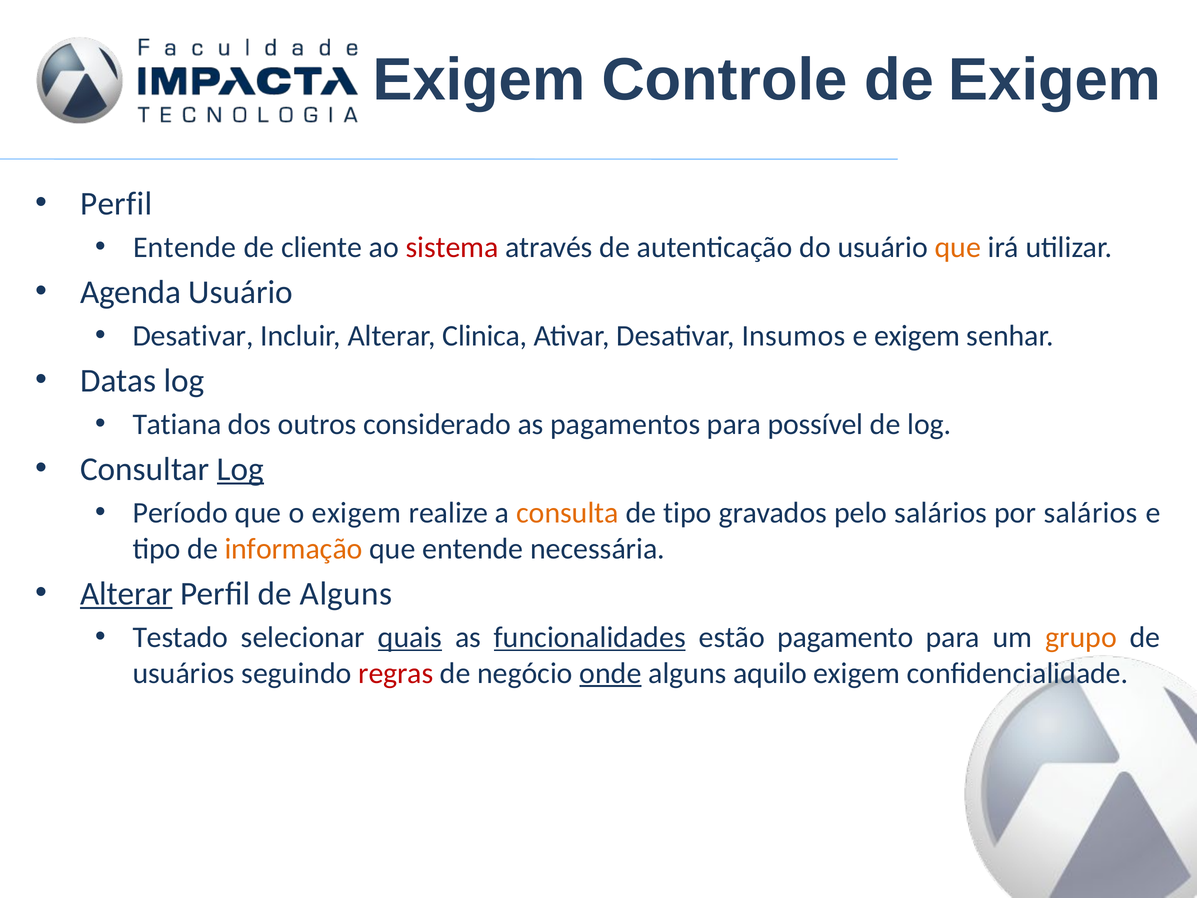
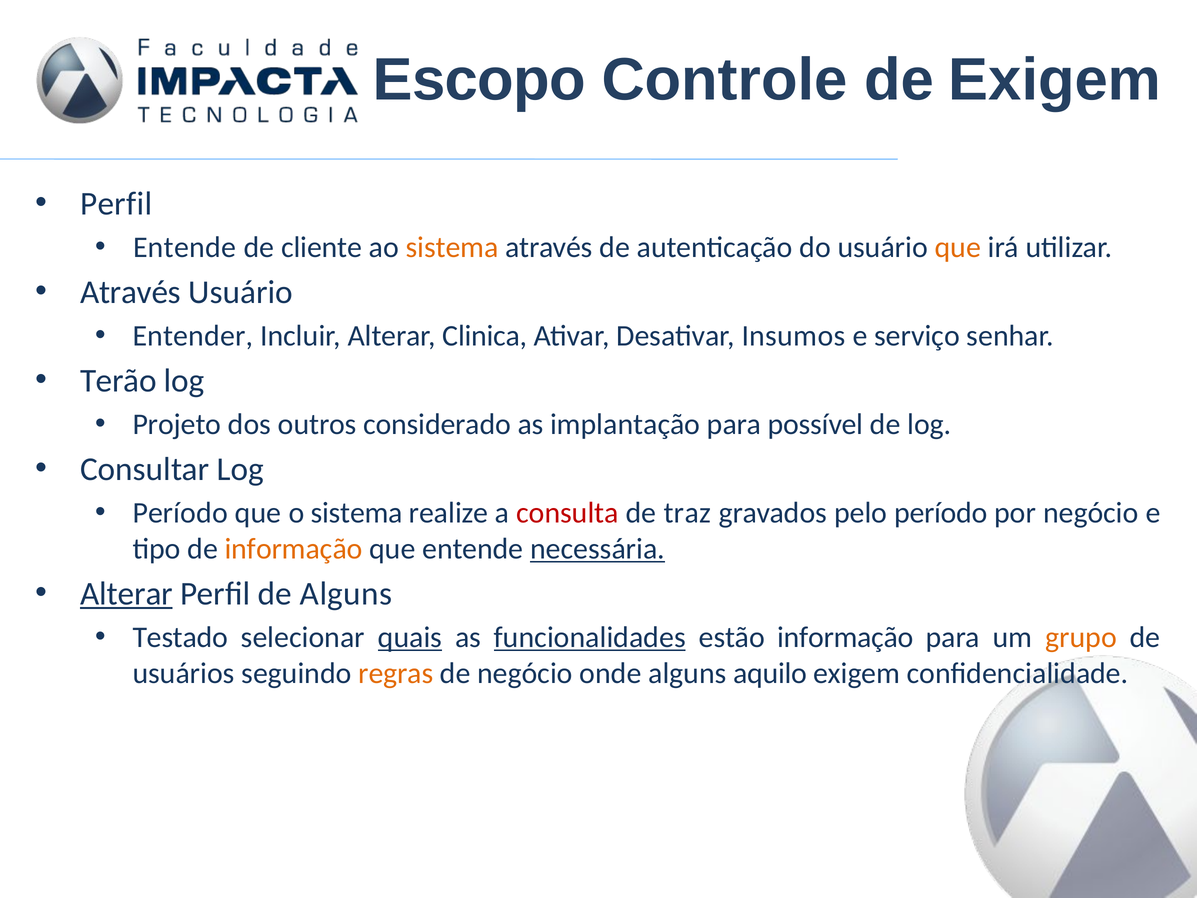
Exigem at (479, 80): Exigem -> Escopo
sistema at (452, 247) colour: red -> orange
Agenda at (131, 292): Agenda -> Através
Desativar at (193, 336): Desativar -> Entender
e exigem: exigem -> serviço
Datas: Datas -> Terão
Tatiana: Tatiana -> Projeto
pagamentos: pagamentos -> implantação
Log at (240, 469) underline: present -> none
o exigem: exigem -> sistema
consulta colour: orange -> red
de tipo: tipo -> traz
pelo salários: salários -> período
por salários: salários -> negócio
necessária underline: none -> present
estão pagamento: pagamento -> informação
regras colour: red -> orange
onde underline: present -> none
